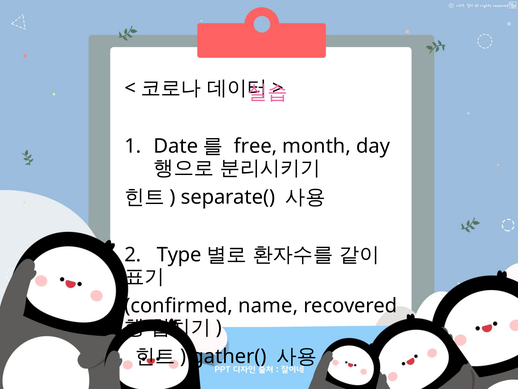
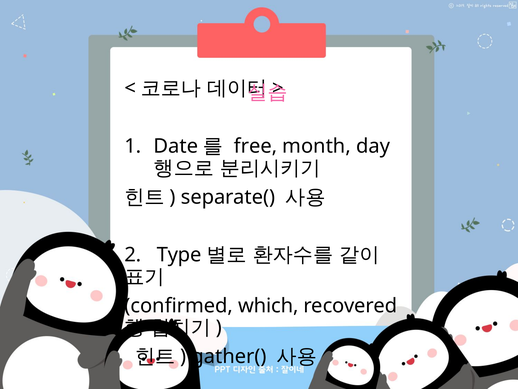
name: name -> which
